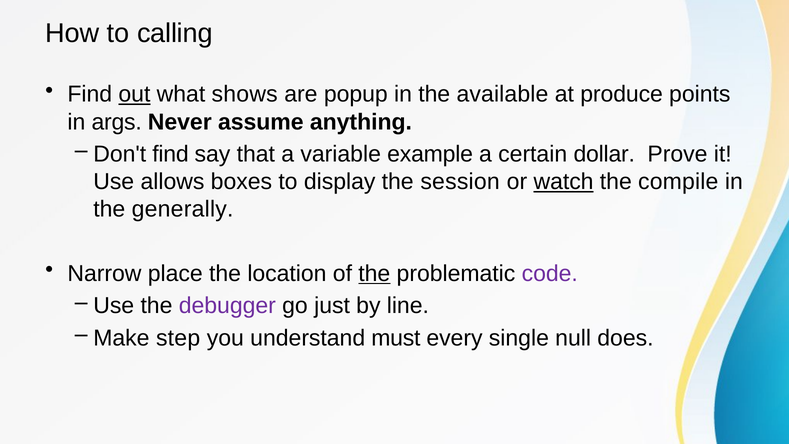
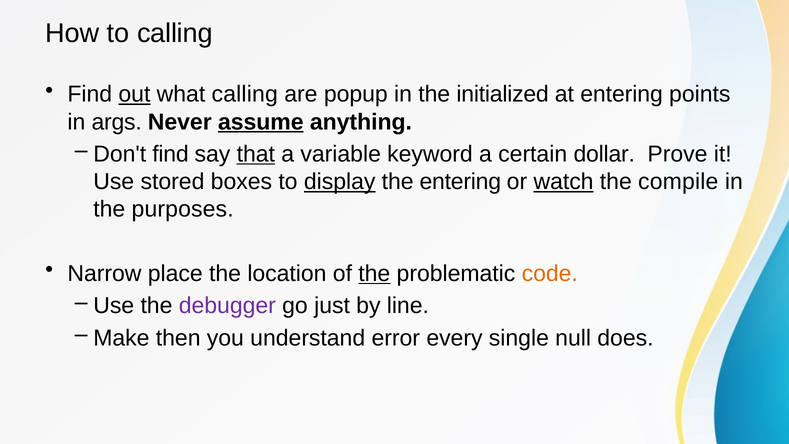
what shows: shows -> calling
available: available -> initialized
at produce: produce -> entering
assume underline: none -> present
that underline: none -> present
example: example -> keyword
allows: allows -> stored
display underline: none -> present
the session: session -> entering
generally: generally -> purposes
code colour: purple -> orange
step: step -> then
must: must -> error
